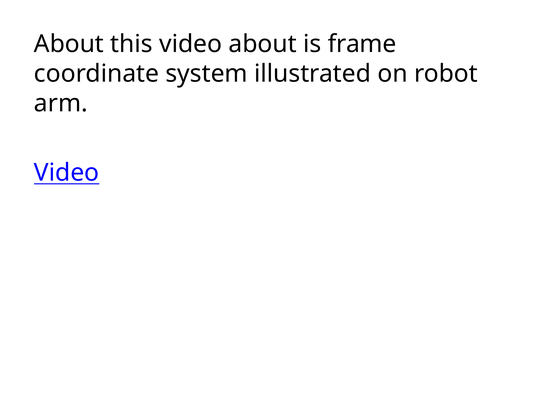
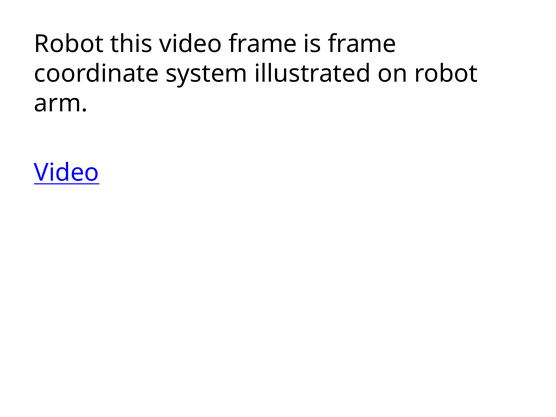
About at (69, 44): About -> Robot
video about: about -> frame
